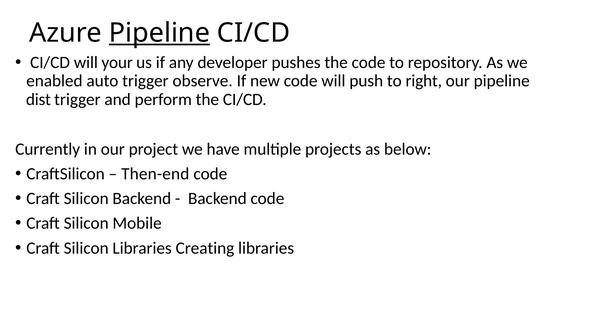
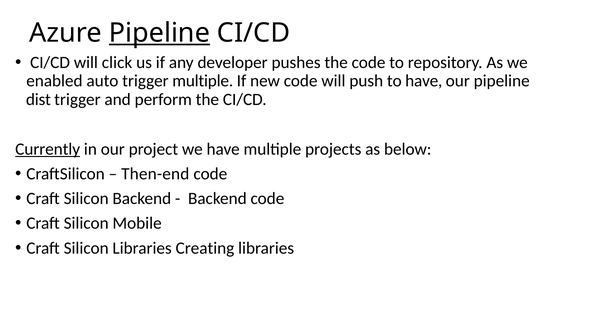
your: your -> click
trigger observe: observe -> multiple
to right: right -> have
Currently underline: none -> present
